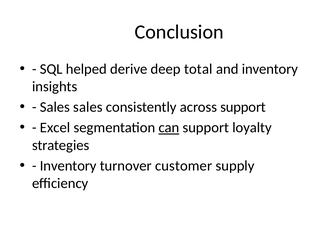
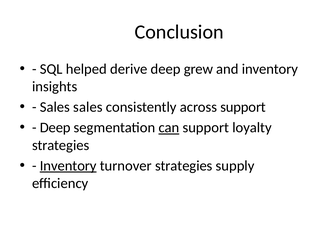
total: total -> grew
Excel at (55, 128): Excel -> Deep
Inventory at (68, 166) underline: none -> present
turnover customer: customer -> strategies
